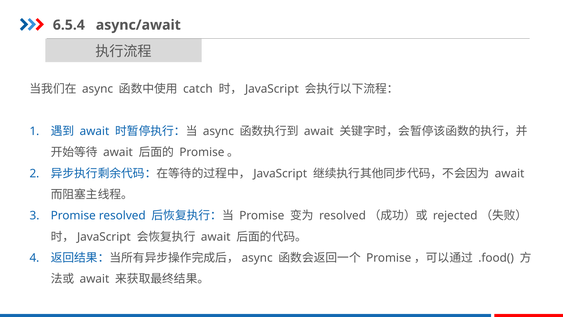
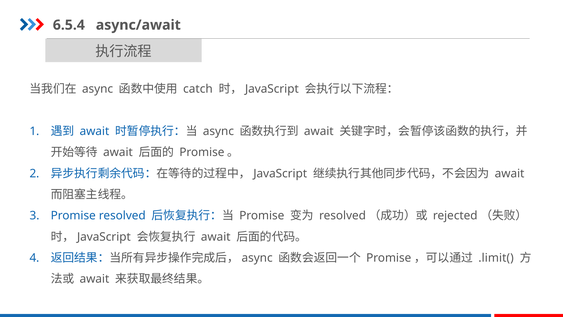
.food(: .food( -> .limit(
